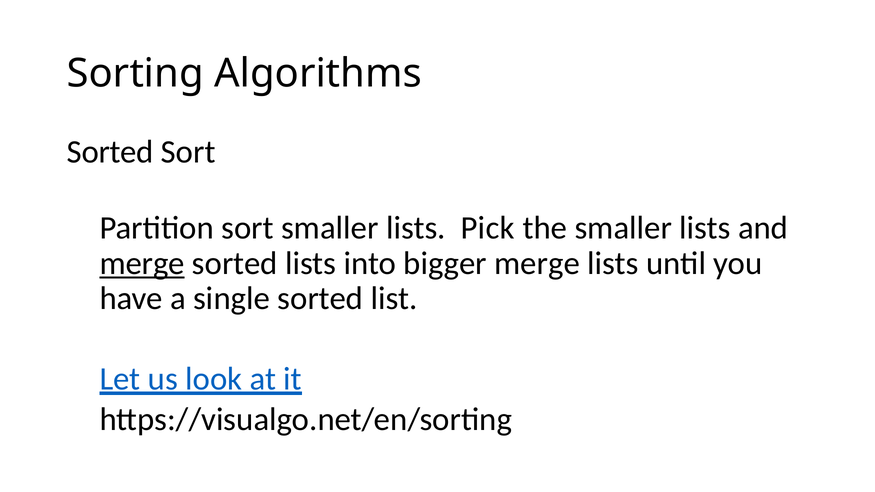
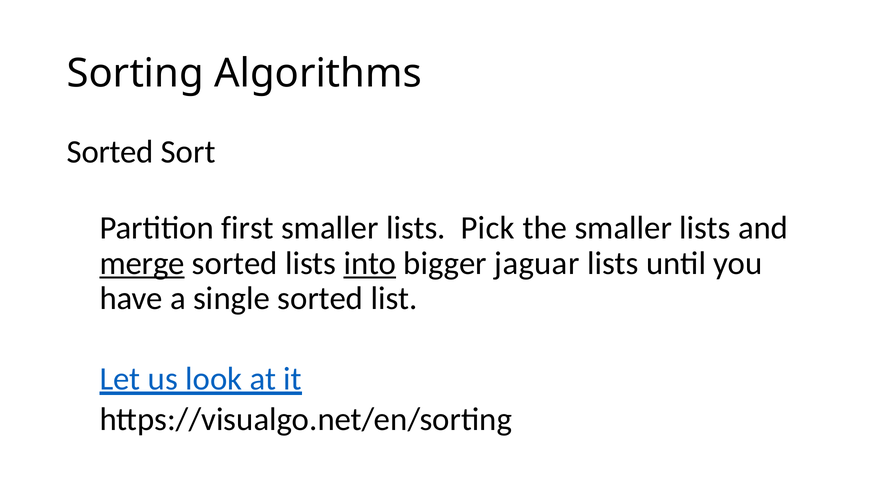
Partition sort: sort -> first
into underline: none -> present
bigger merge: merge -> jaguar
